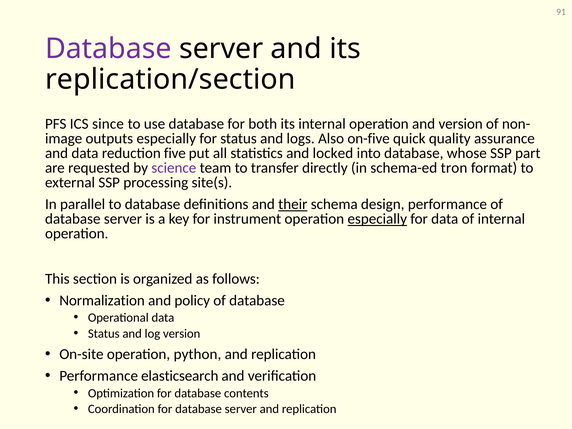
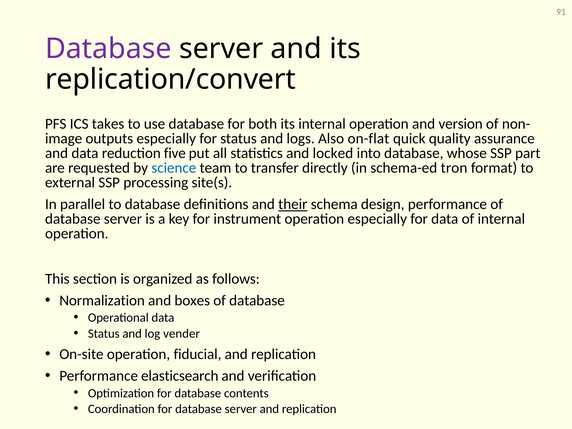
replication/section: replication/section -> replication/convert
since: since -> takes
on-five: on-five -> on-flat
science colour: purple -> blue
especially at (377, 219) underline: present -> none
policy: policy -> boxes
log version: version -> vender
python: python -> fiducial
